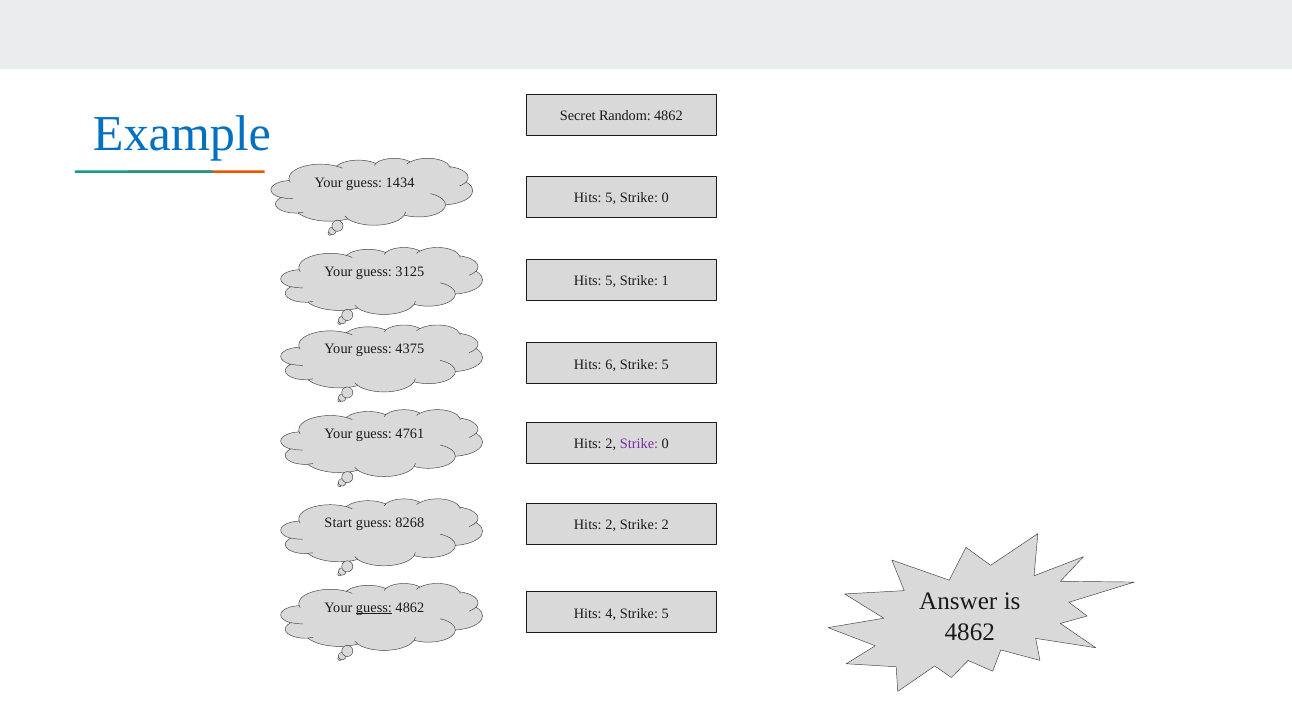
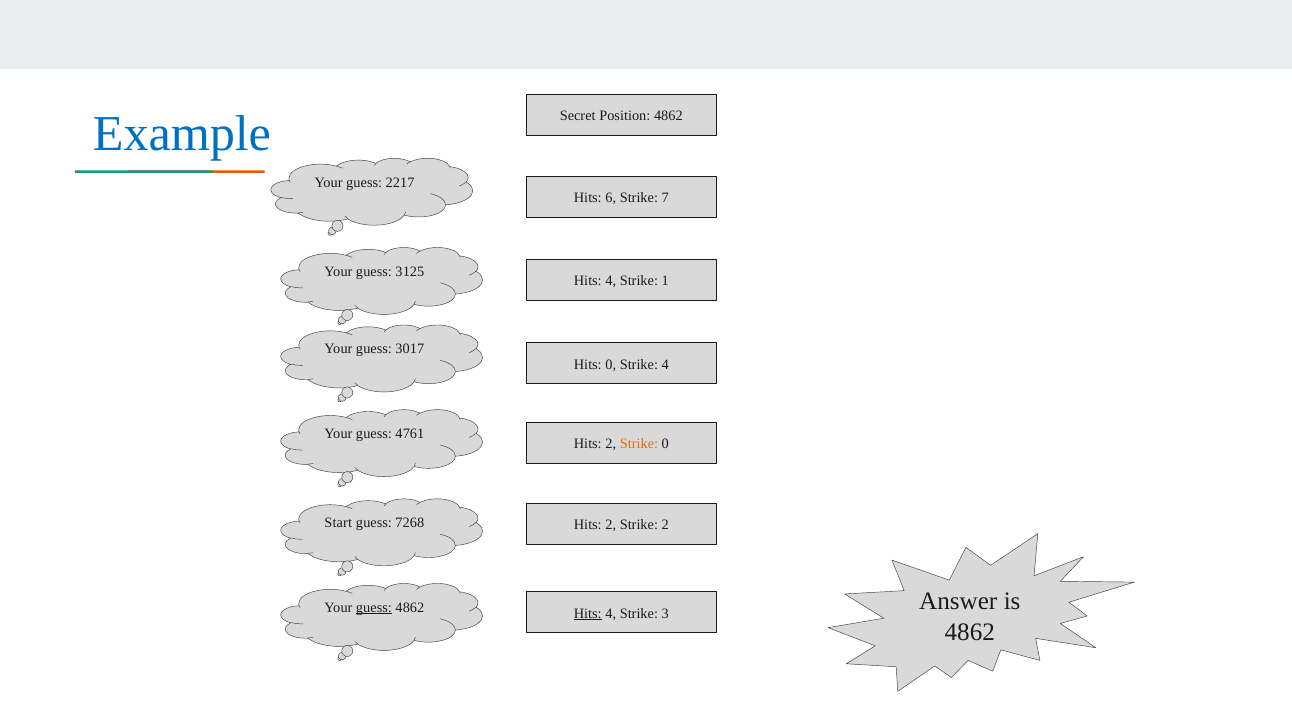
Random: Random -> Position
1434: 1434 -> 2217
5 at (611, 198): 5 -> 6
0 at (665, 198): 0 -> 7
5 at (611, 281): 5 -> 4
4375: 4375 -> 3017
Hits 6: 6 -> 0
5 at (665, 364): 5 -> 4
Strike at (639, 444) colour: purple -> orange
8268: 8268 -> 7268
Hits at (588, 613) underline: none -> present
4 Strike 5: 5 -> 3
